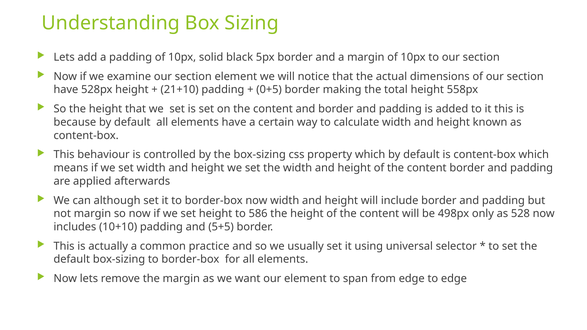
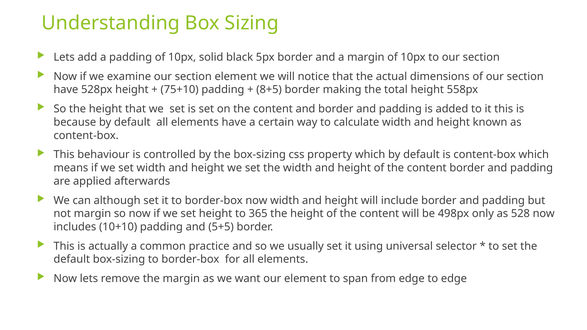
21+10: 21+10 -> 75+10
0+5: 0+5 -> 8+5
586: 586 -> 365
